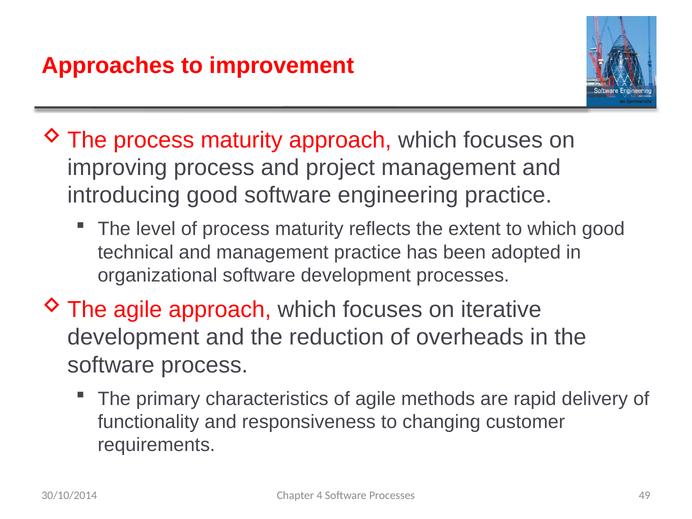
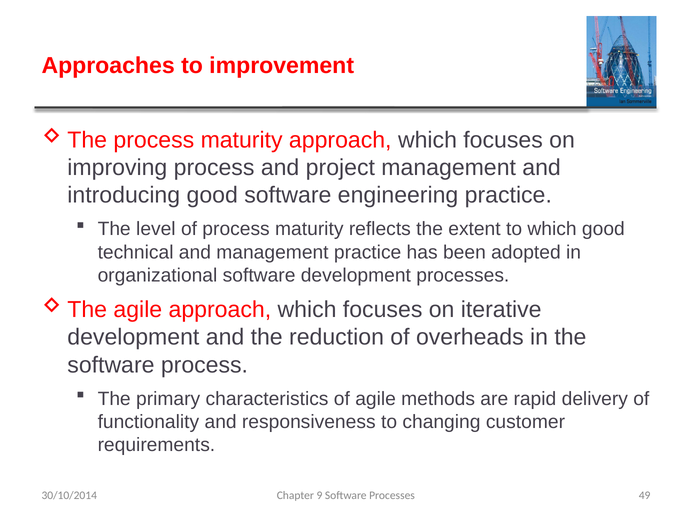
4: 4 -> 9
